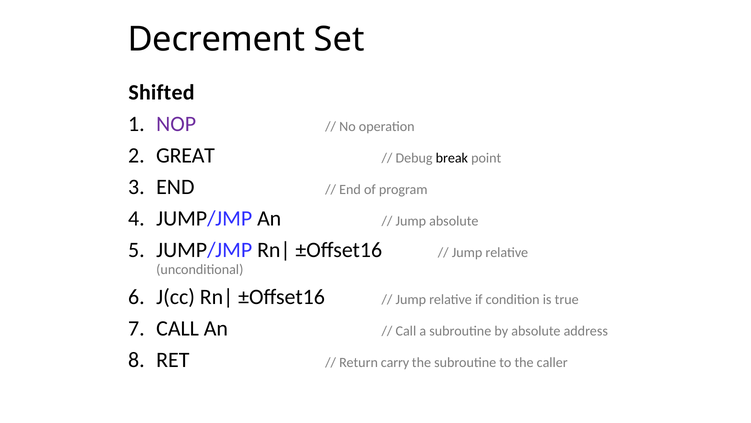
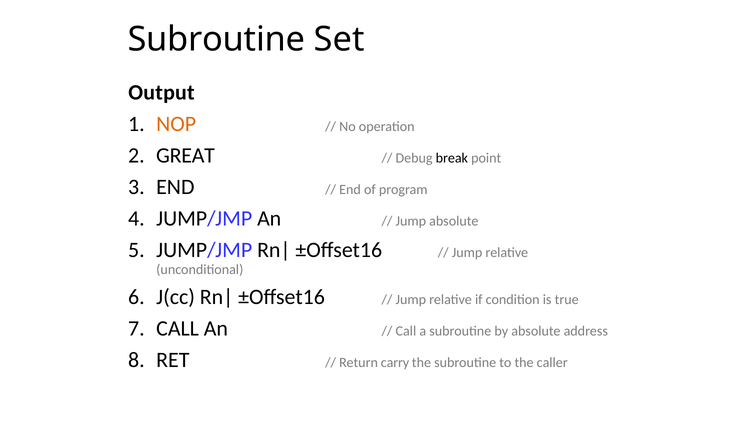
Decrement at (216, 39): Decrement -> Subroutine
Shifted: Shifted -> Output
NOP colour: purple -> orange
